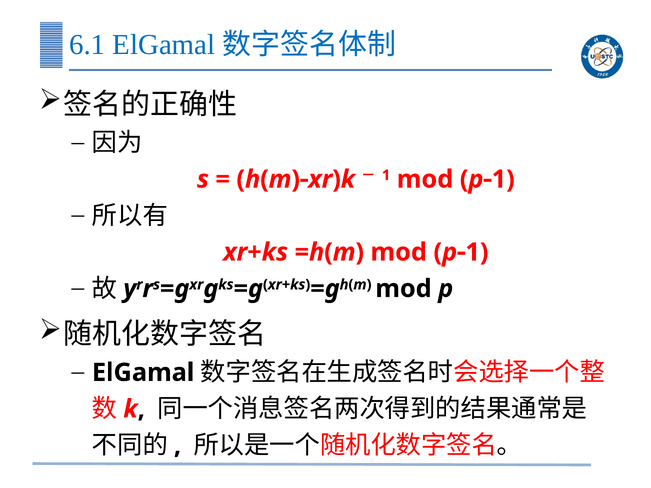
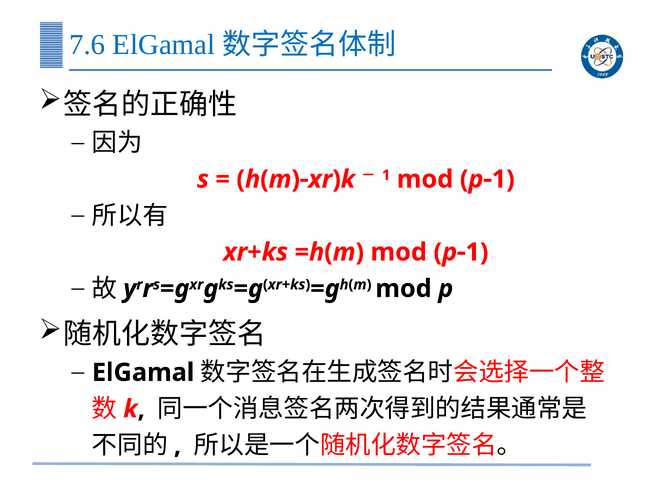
6.1: 6.1 -> 7.6
